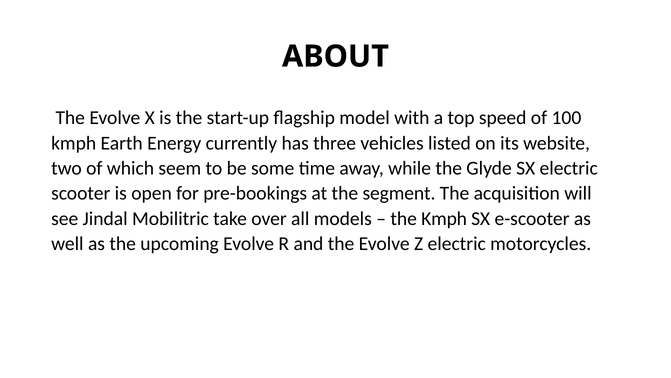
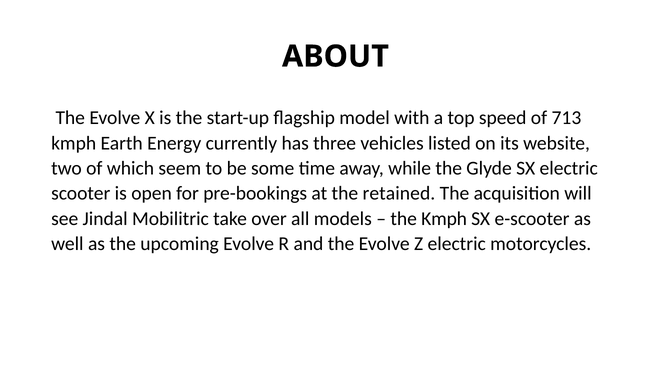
100: 100 -> 713
segment: segment -> retained
